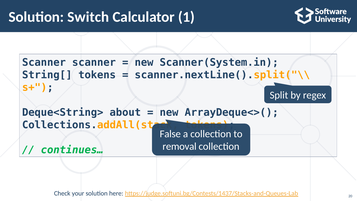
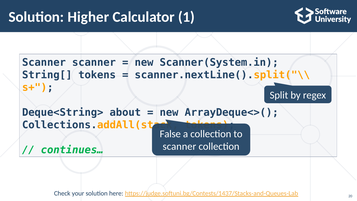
Switch: Switch -> Higher
removal at (180, 146): removal -> scanner
